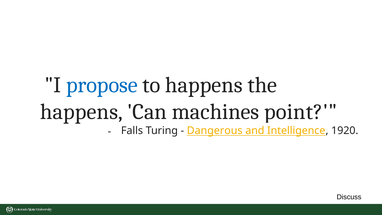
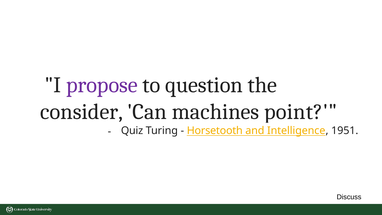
propose colour: blue -> purple
to happens: happens -> question
happens at (81, 112): happens -> consider
Falls: Falls -> Quiz
Dangerous: Dangerous -> Horsetooth
1920: 1920 -> 1951
